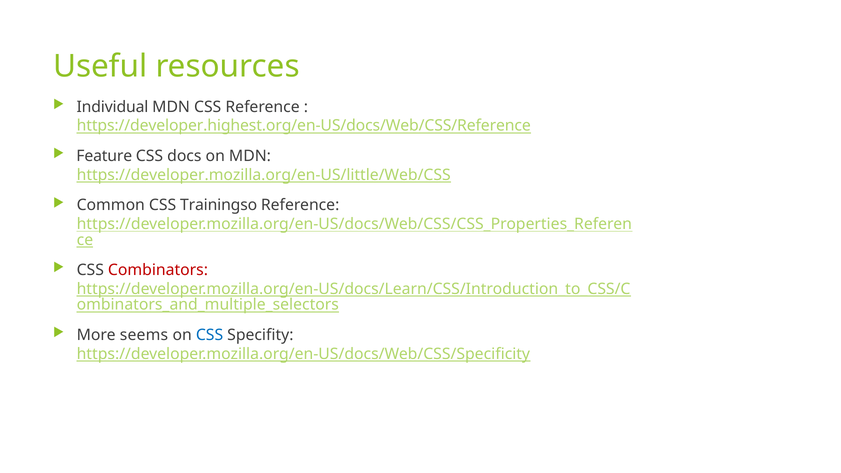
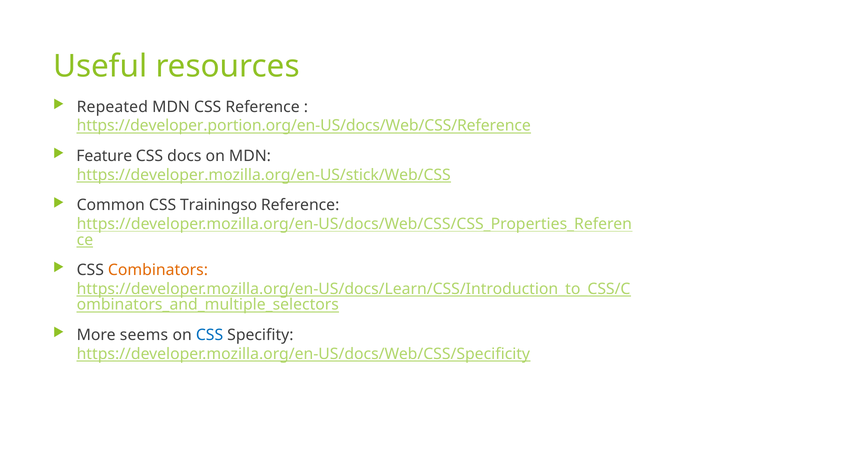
Individual: Individual -> Repeated
https://developer.highest.org/en-US/docs/Web/CSS/Reference: https://developer.highest.org/en-US/docs/Web/CSS/Reference -> https://developer.portion.org/en-US/docs/Web/CSS/Reference
https://developer.mozilla.org/en-US/little/Web/CSS: https://developer.mozilla.org/en-US/little/Web/CSS -> https://developer.mozilla.org/en-US/stick/Web/CSS
Combinators colour: red -> orange
